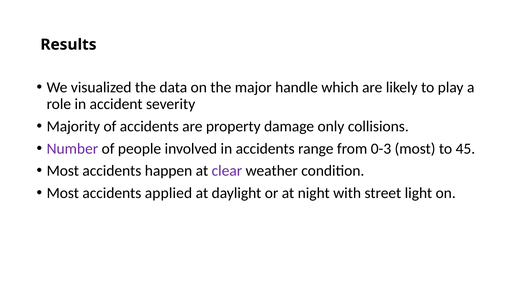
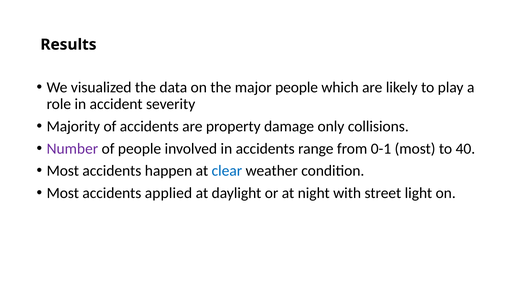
major handle: handle -> people
0-3: 0-3 -> 0-1
45: 45 -> 40
clear colour: purple -> blue
